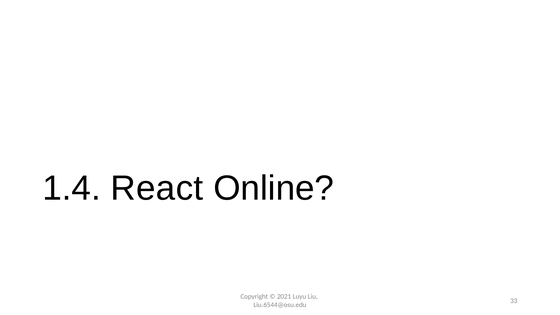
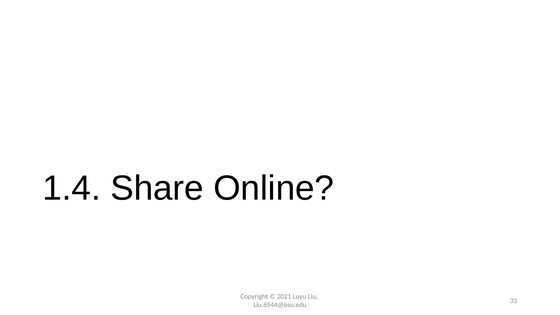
React: React -> Share
